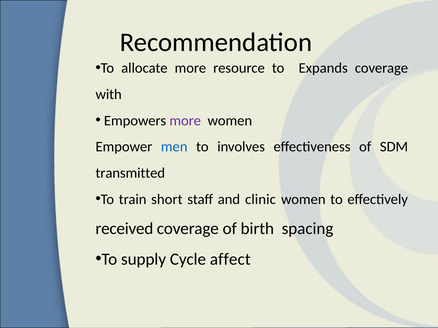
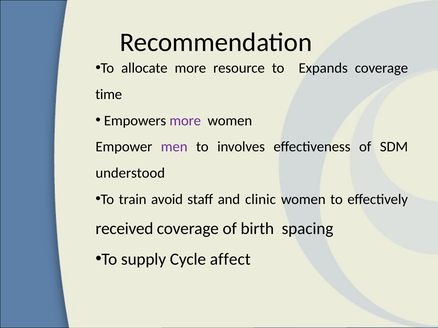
with: with -> time
men colour: blue -> purple
transmitted: transmitted -> understood
short: short -> avoid
